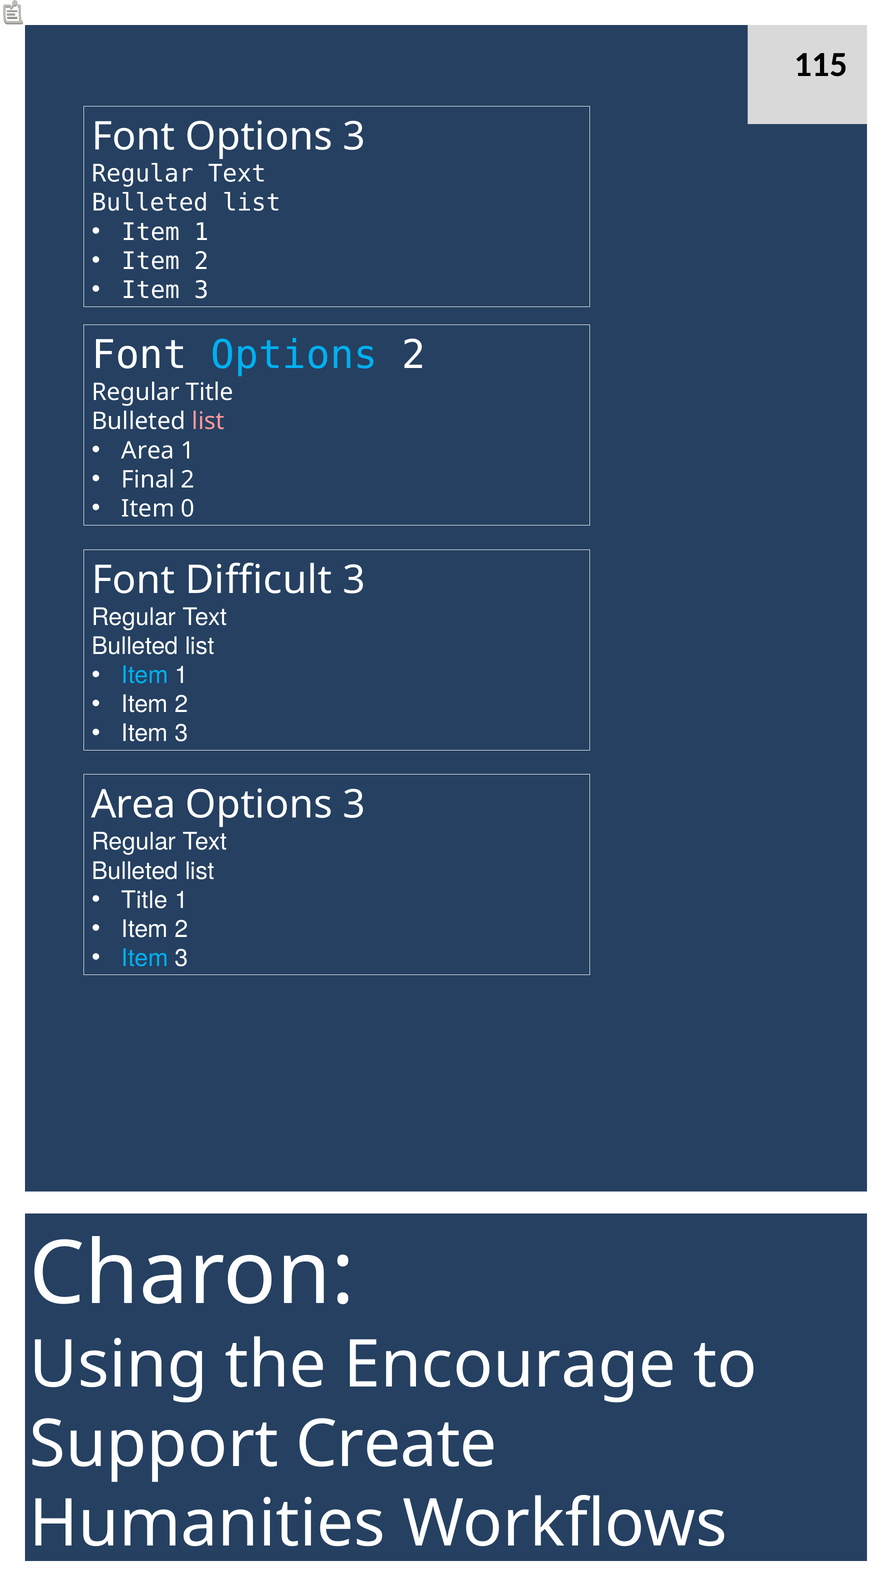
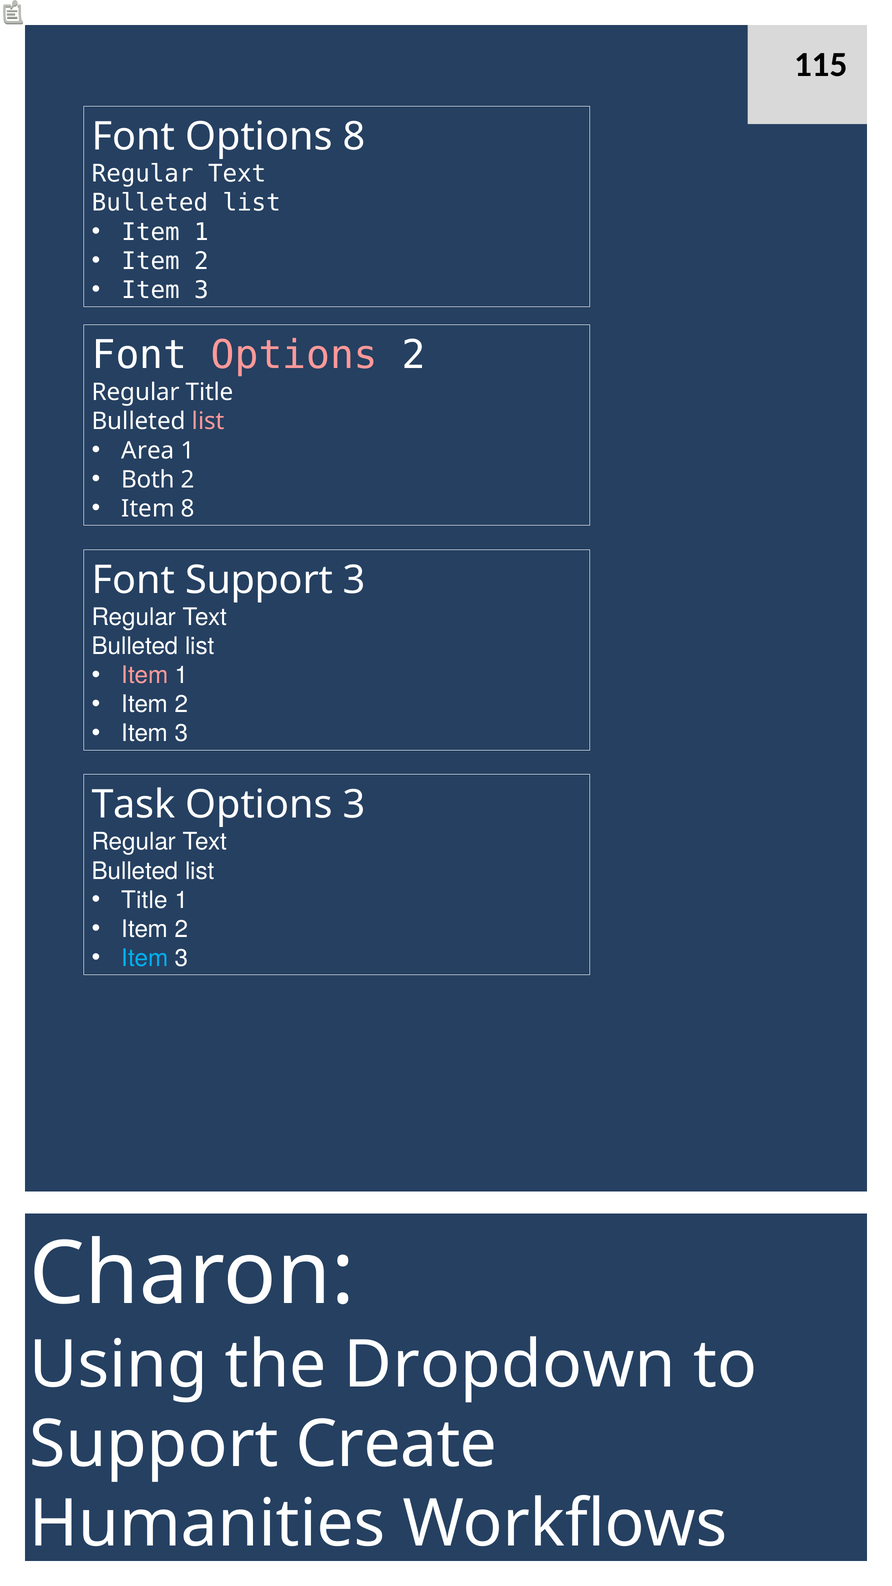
Font Options 3: 3 -> 8
Options at (294, 355) colour: light blue -> pink
Final: Final -> Both
Item 0: 0 -> 8
Font Difficult: Difficult -> Support
Item at (145, 675) colour: light blue -> pink
Area at (134, 804): Area -> Task
Encourage: Encourage -> Dropdown
